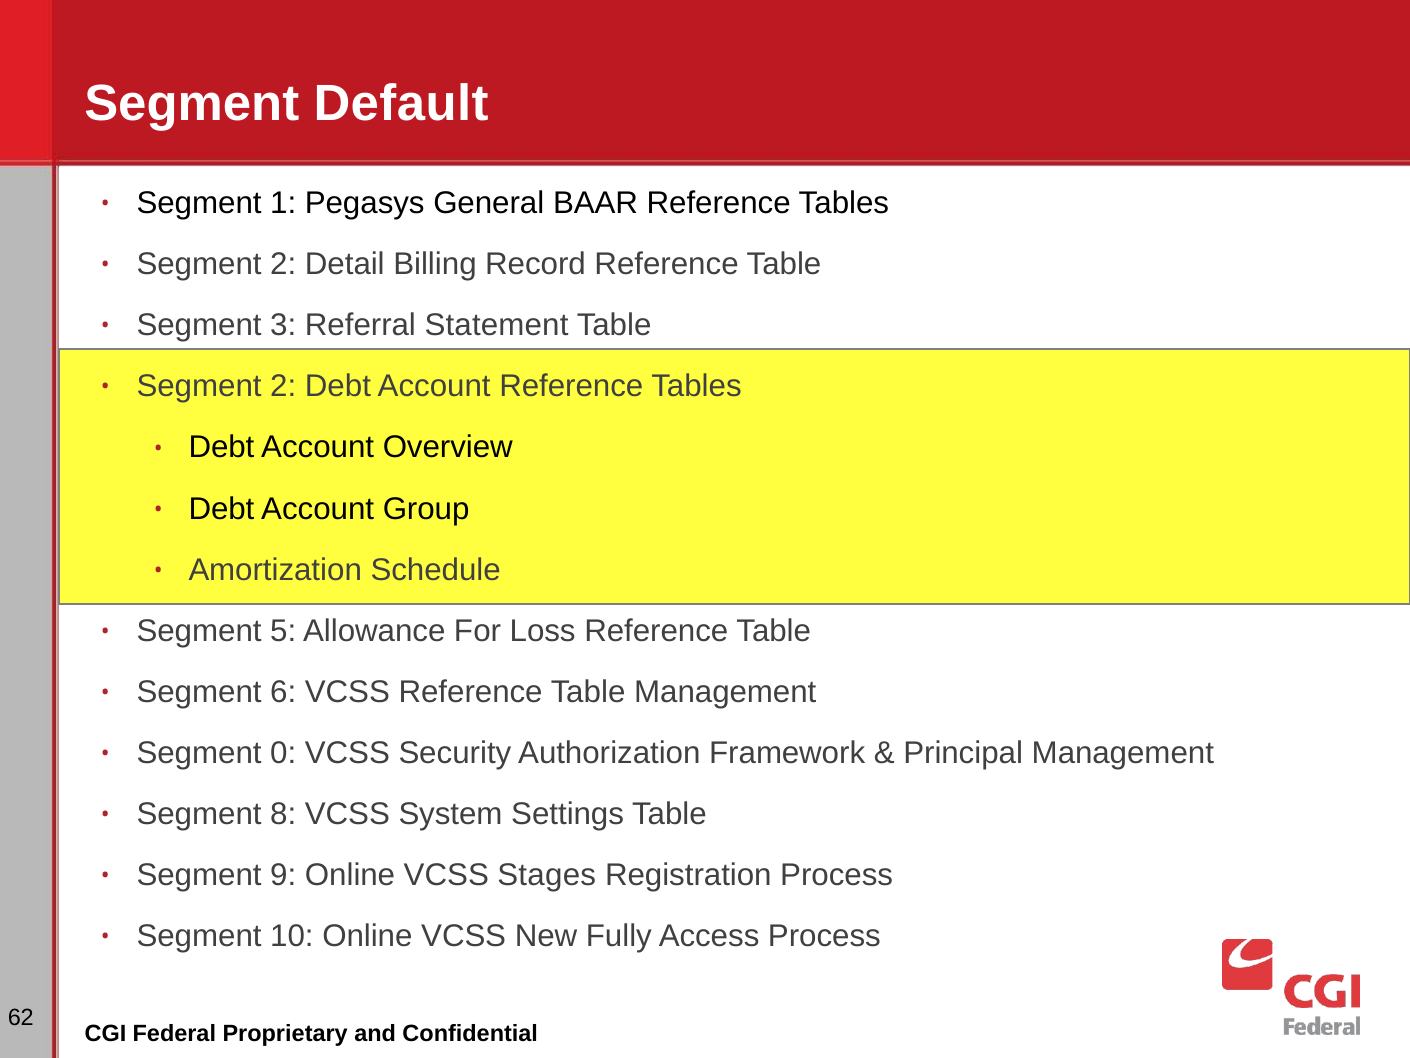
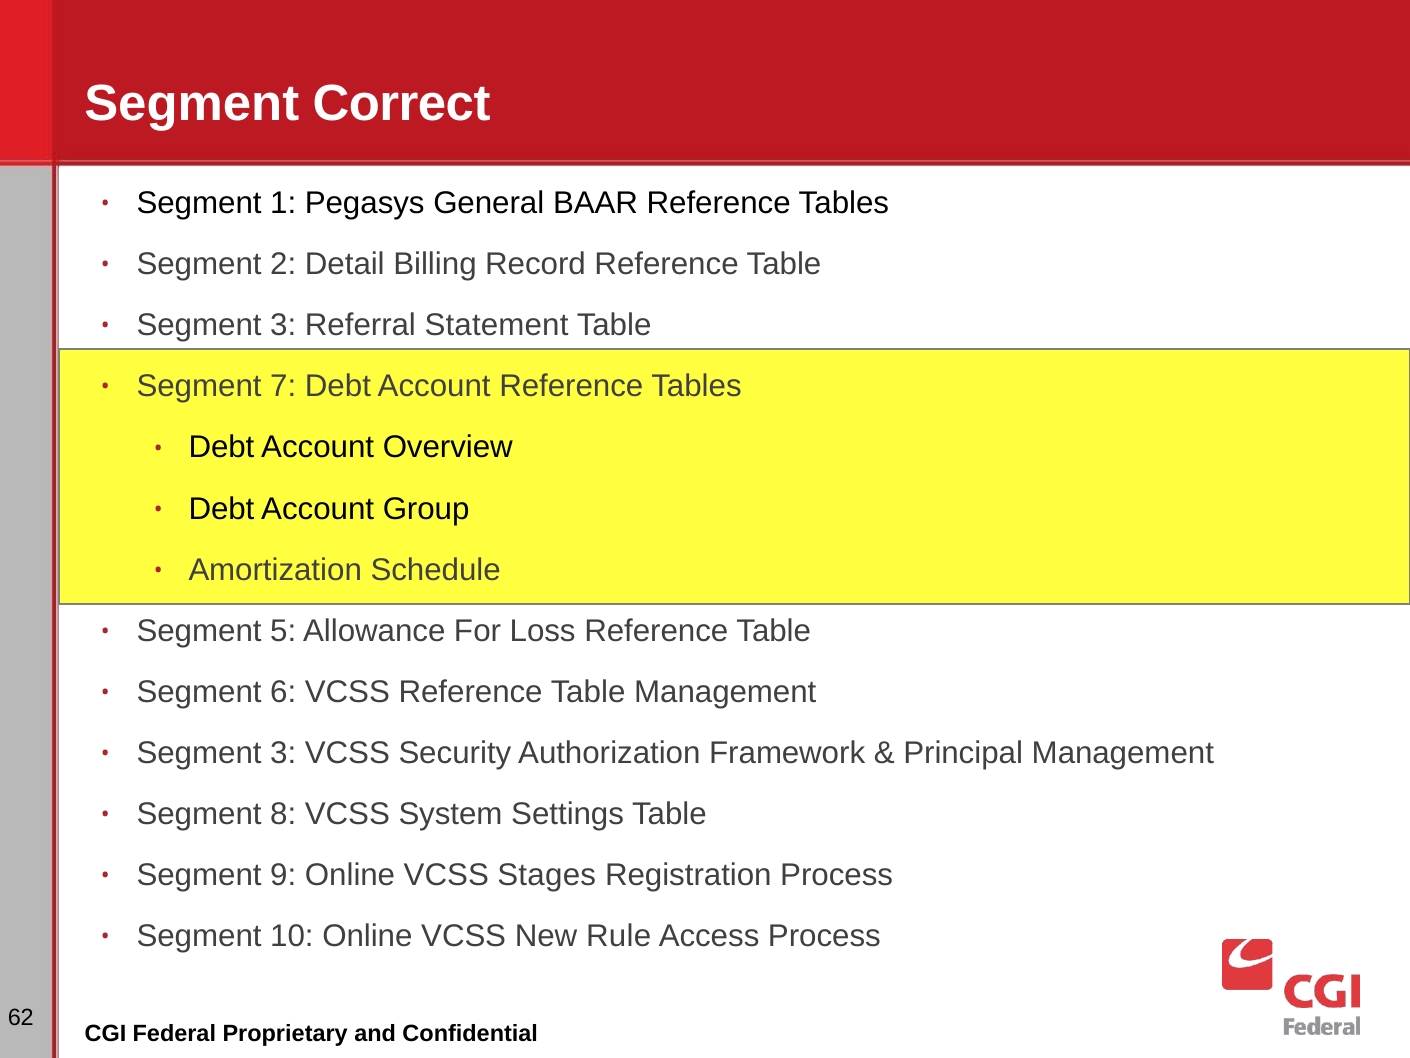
Default: Default -> Correct
2 at (283, 386): 2 -> 7
0 at (283, 753): 0 -> 3
Fully: Fully -> Rule
